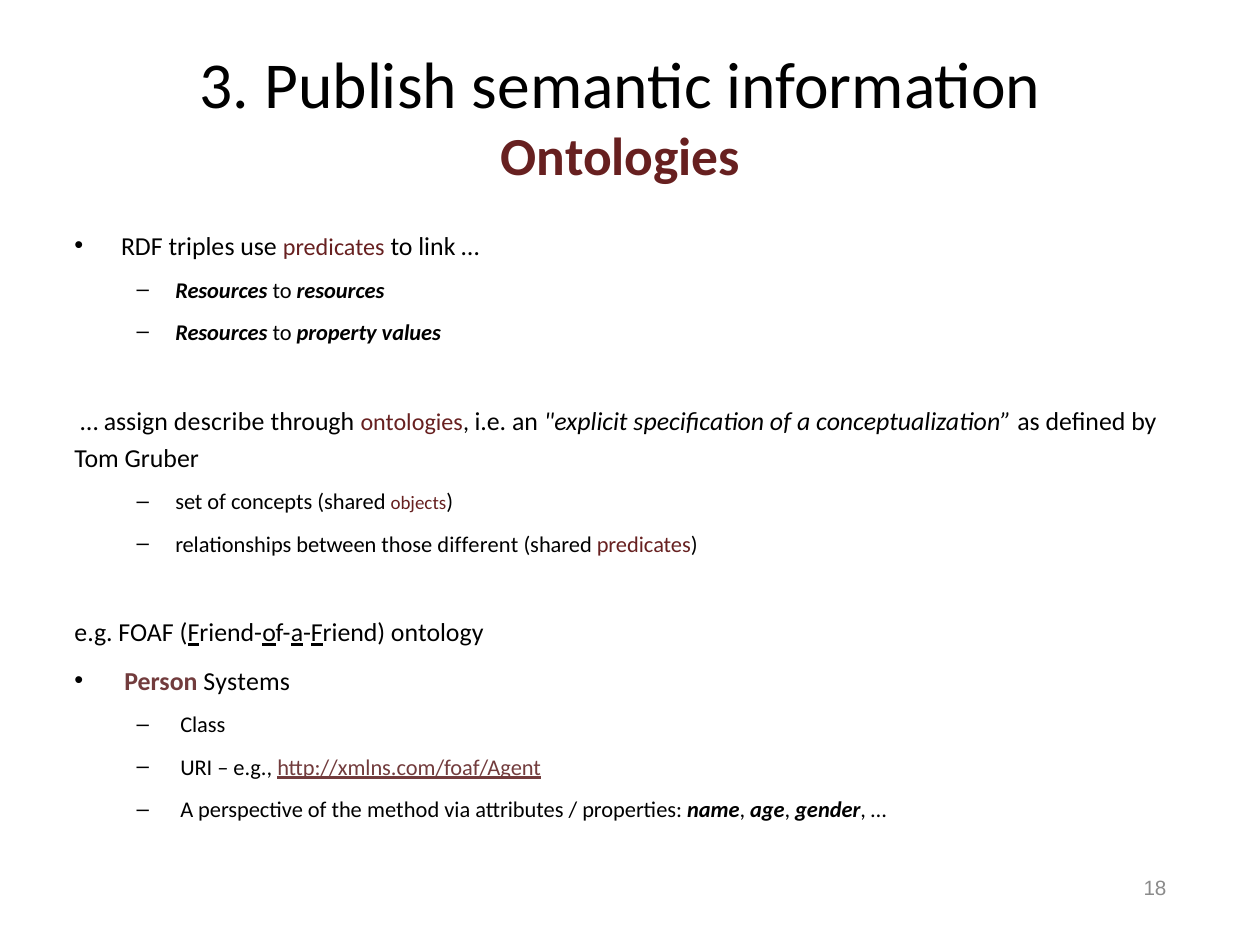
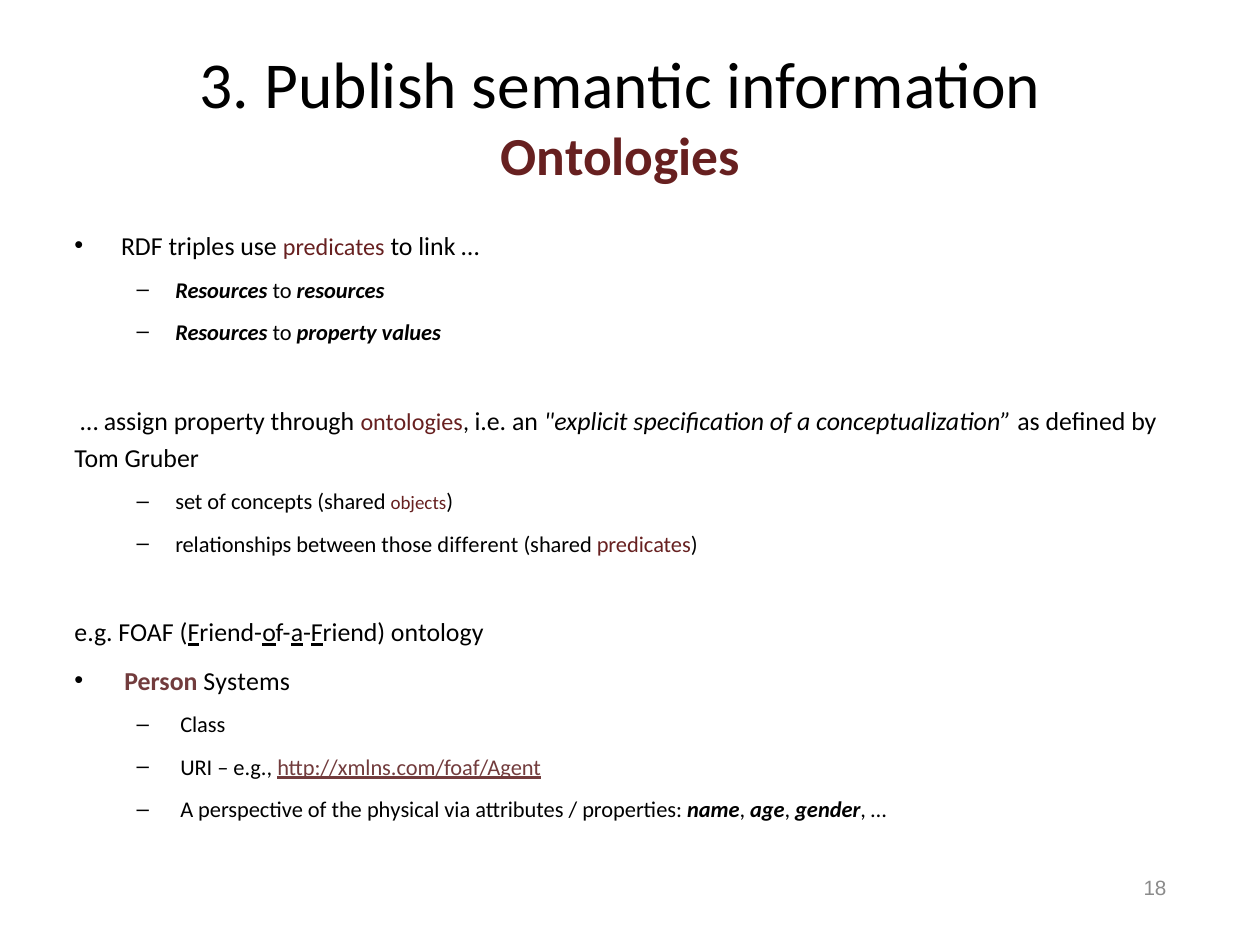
assign describe: describe -> property
method: method -> physical
